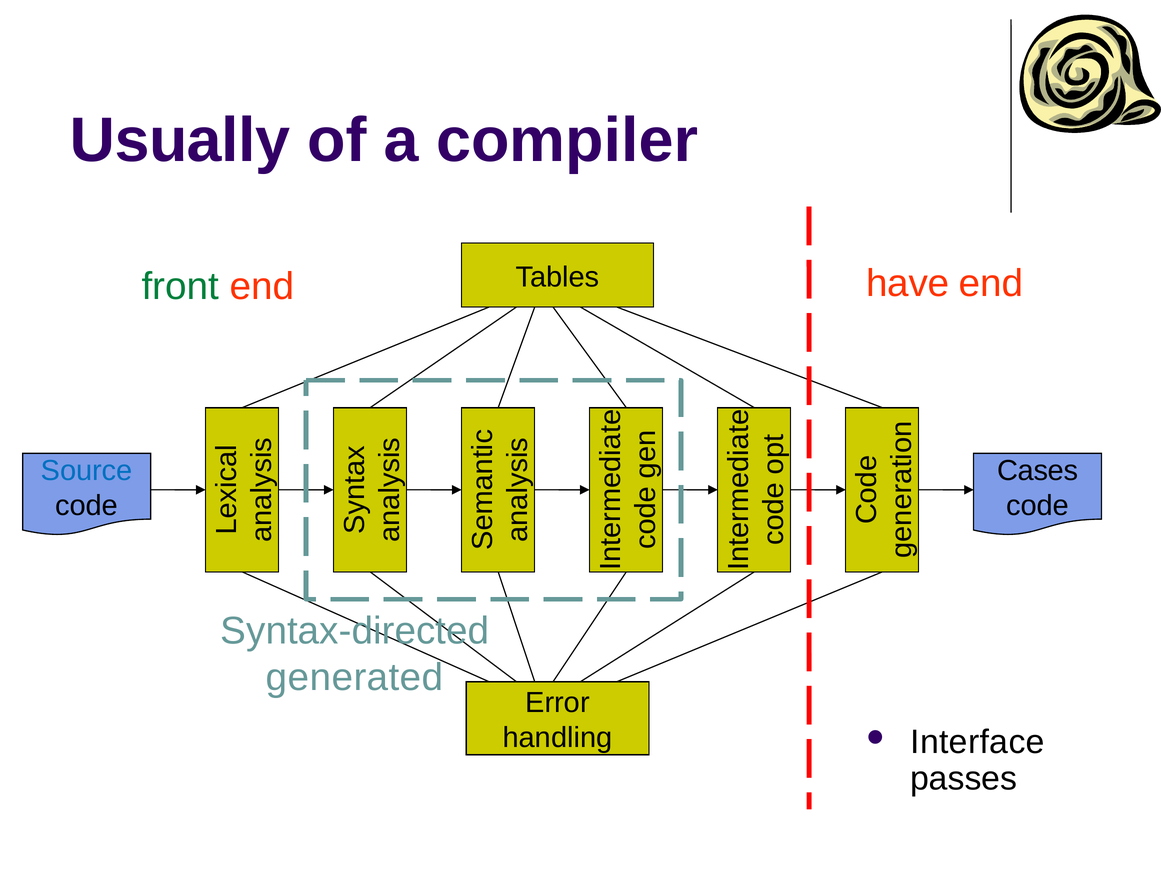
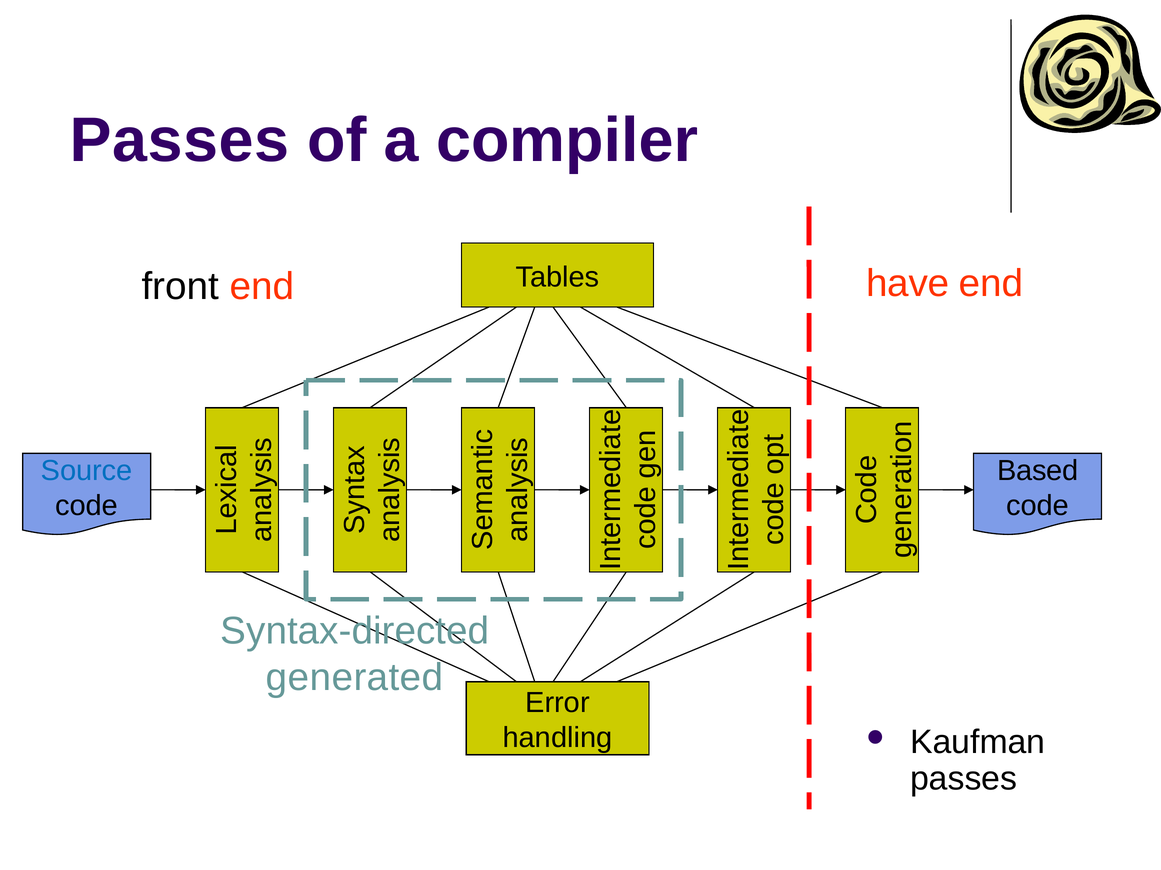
Usually at (180, 141): Usually -> Passes
front colour: green -> black
Cases: Cases -> Based
Interface: Interface -> Kaufman
